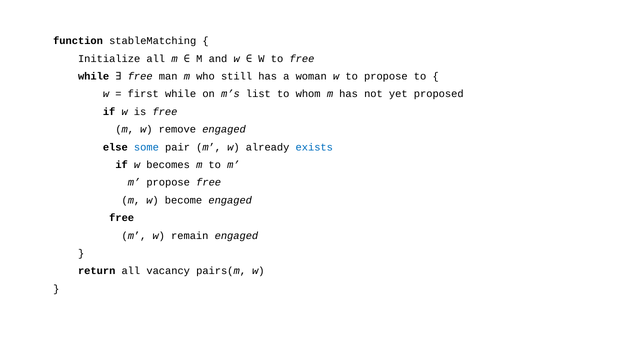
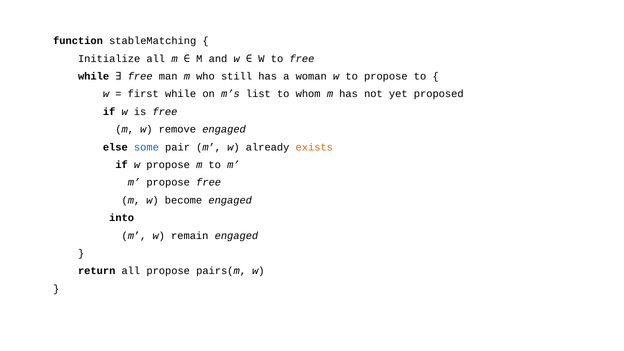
exists colour: blue -> orange
w becomes: becomes -> propose
free at (122, 218): free -> into
all vacancy: vacancy -> propose
